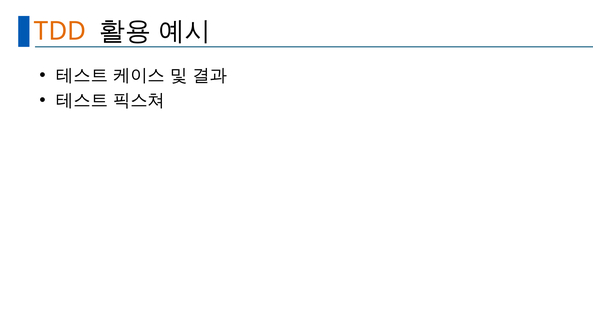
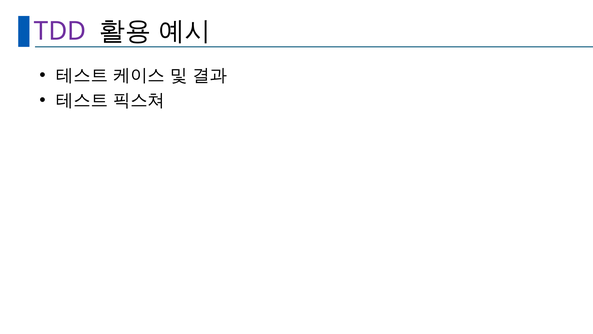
TDD colour: orange -> purple
